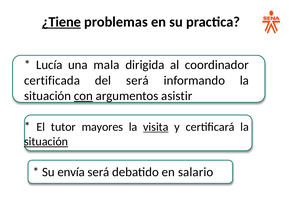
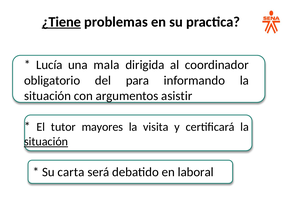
certificada: certificada -> obligatorio
del será: será -> para
con underline: present -> none
visita underline: present -> none
envía: envía -> carta
salario: salario -> laboral
